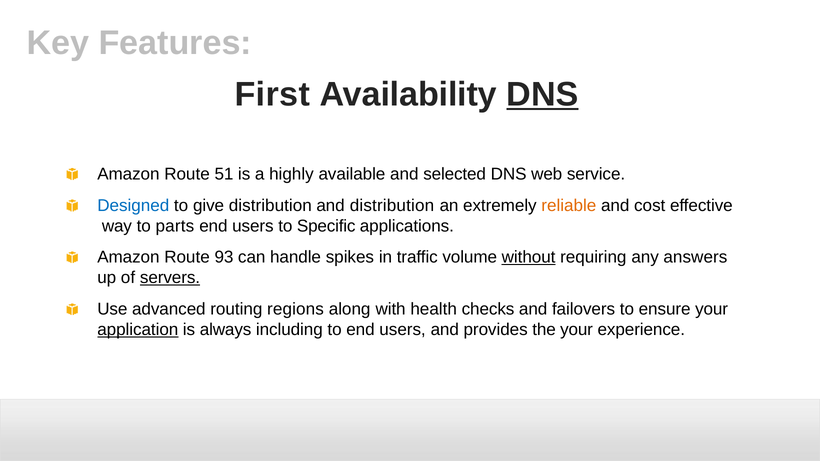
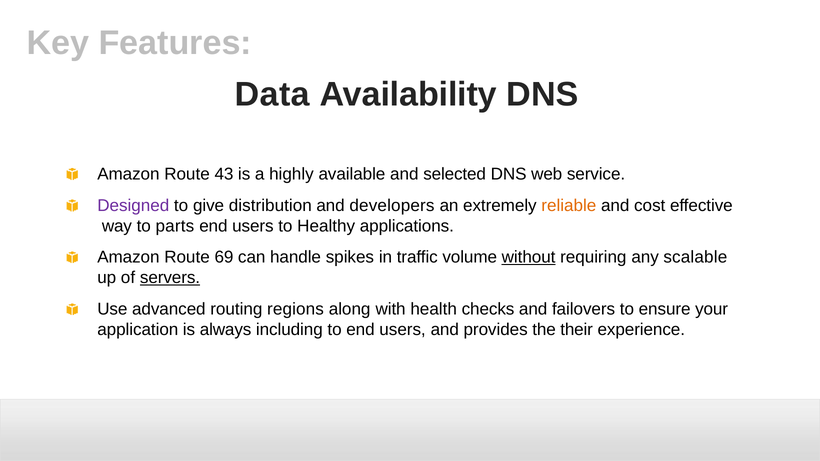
First: First -> Data
DNS at (542, 95) underline: present -> none
51: 51 -> 43
Designed colour: blue -> purple
and distribution: distribution -> developers
Specific: Specific -> Healthy
93: 93 -> 69
answers: answers -> scalable
application underline: present -> none
the your: your -> their
